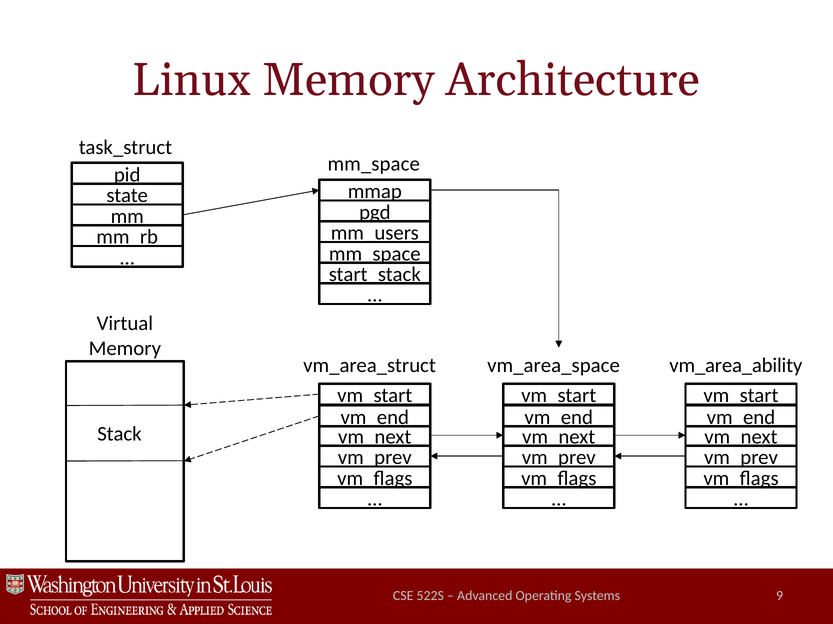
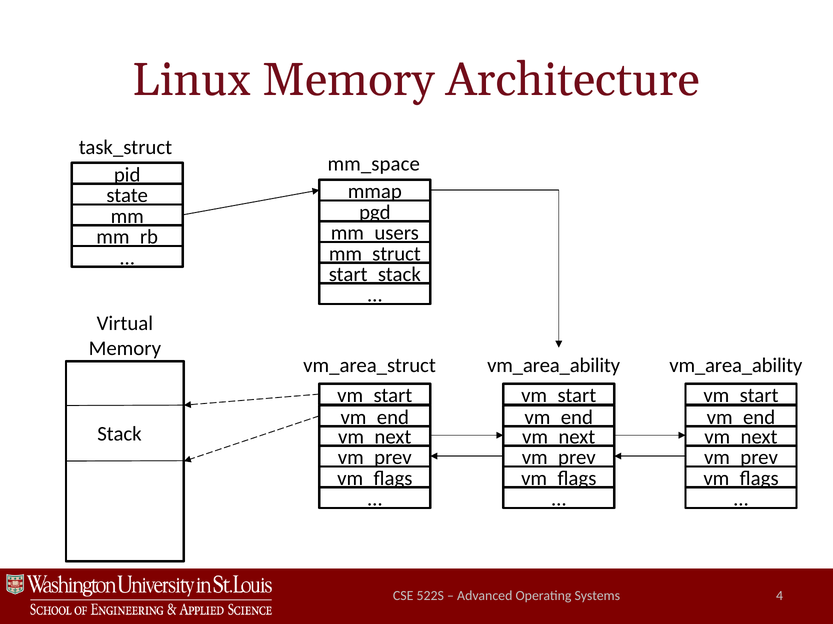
mm_space at (375, 254): mm_space -> mm_struct
vm_area_space at (554, 366): vm_area_space -> vm_area_ability
9: 9 -> 4
